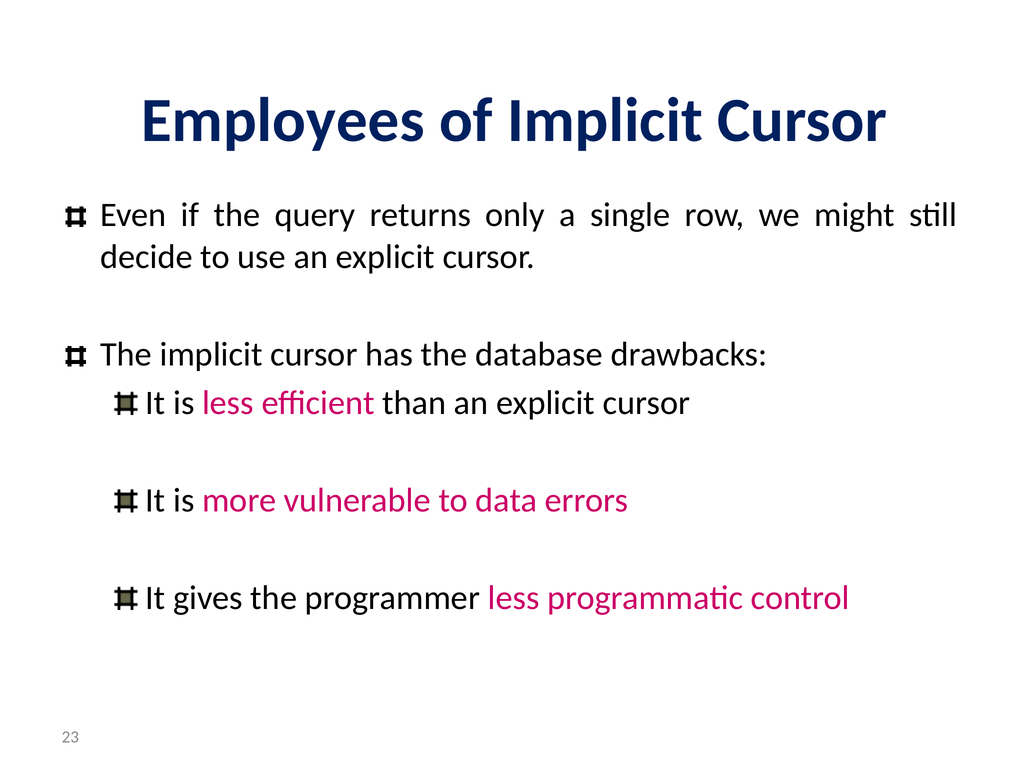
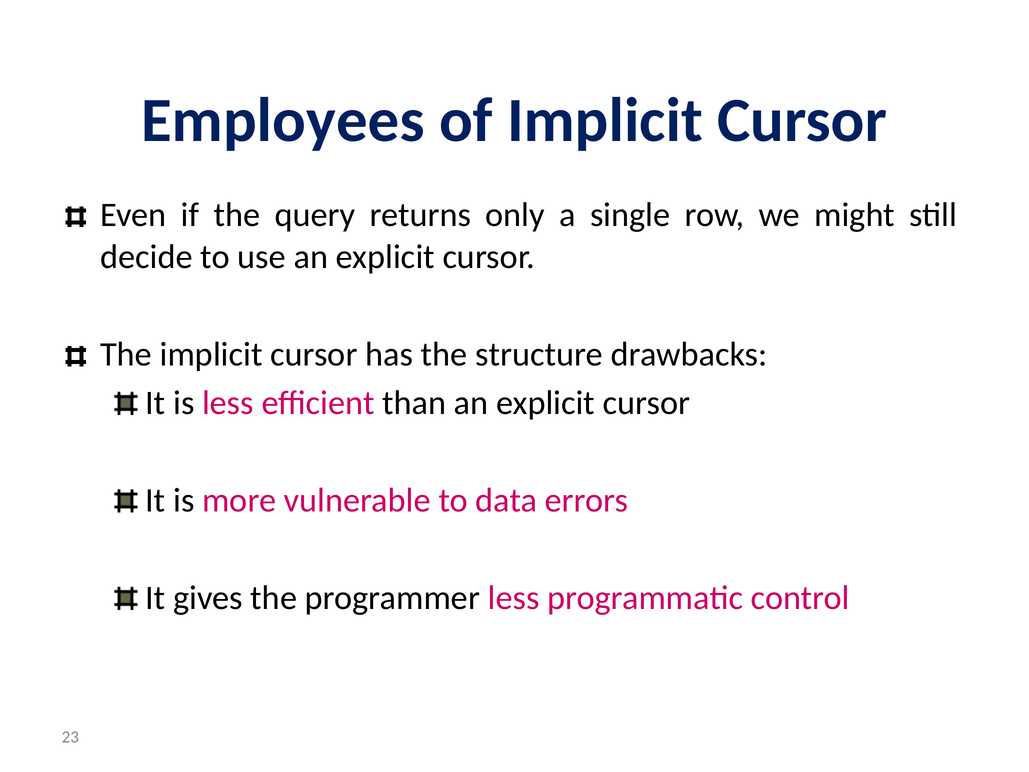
database: database -> structure
